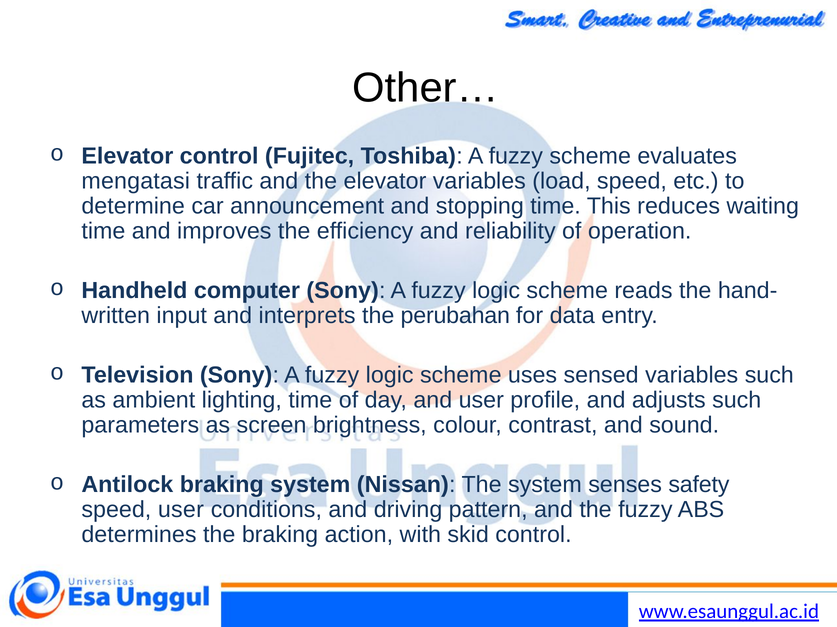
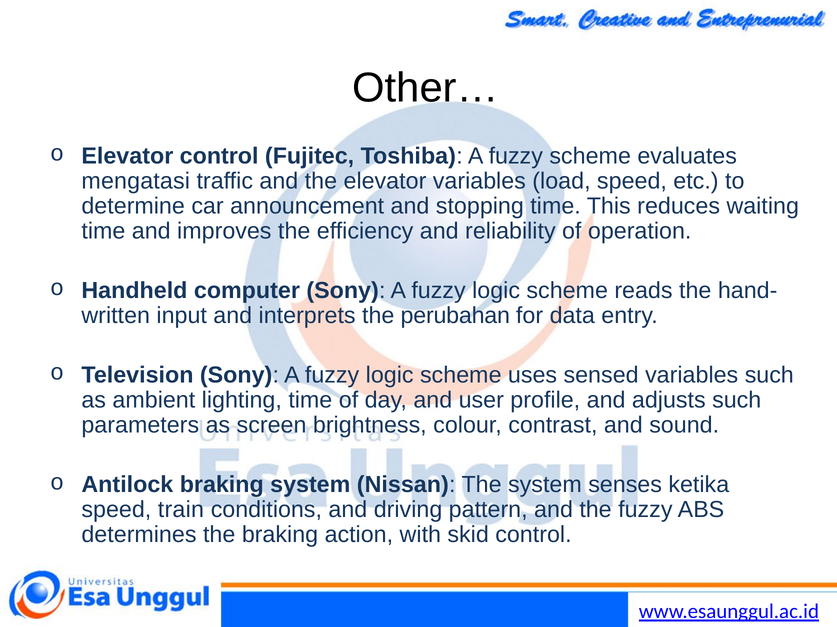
safety: safety -> ketika
speed user: user -> train
